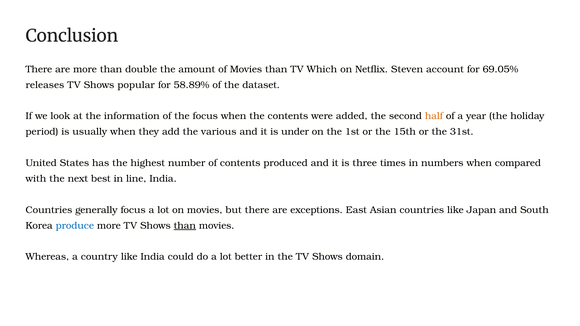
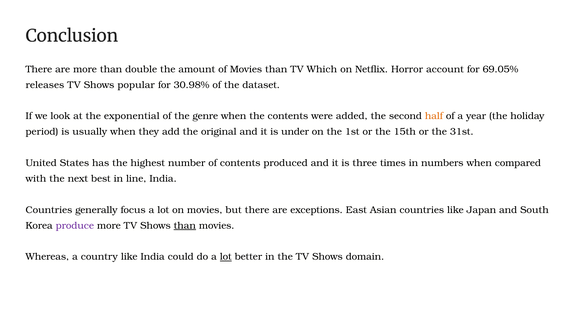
Steven: Steven -> Horror
58.89%: 58.89% -> 30.98%
information: information -> exponential
the focus: focus -> genre
various: various -> original
produce colour: blue -> purple
lot at (226, 257) underline: none -> present
